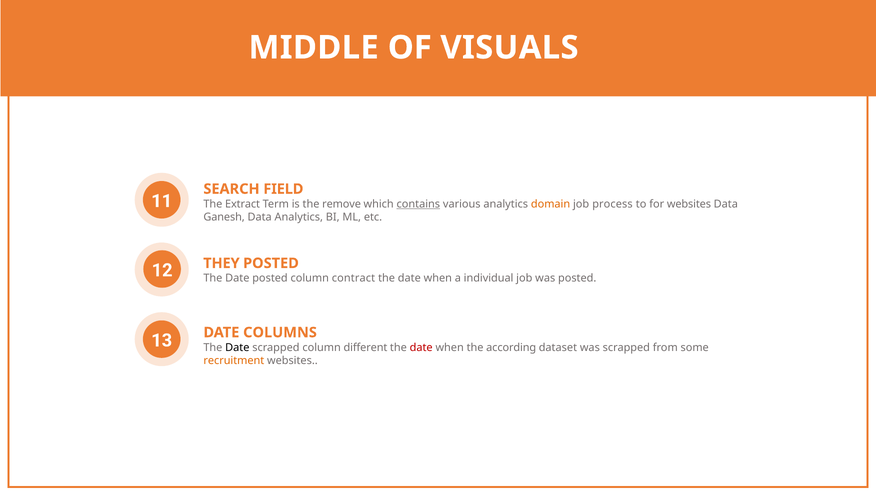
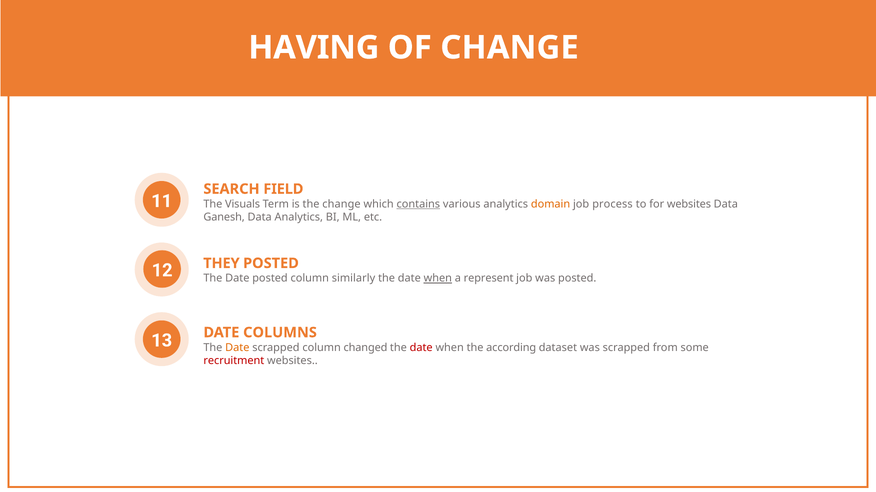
MIDDLE: MIDDLE -> HAVING
OF VISUALS: VISUALS -> CHANGE
Extract: Extract -> Visuals
the remove: remove -> change
contract: contract -> similarly
when at (438, 279) underline: none -> present
individual: individual -> represent
Date at (237, 348) colour: black -> orange
different: different -> changed
recruitment colour: orange -> red
